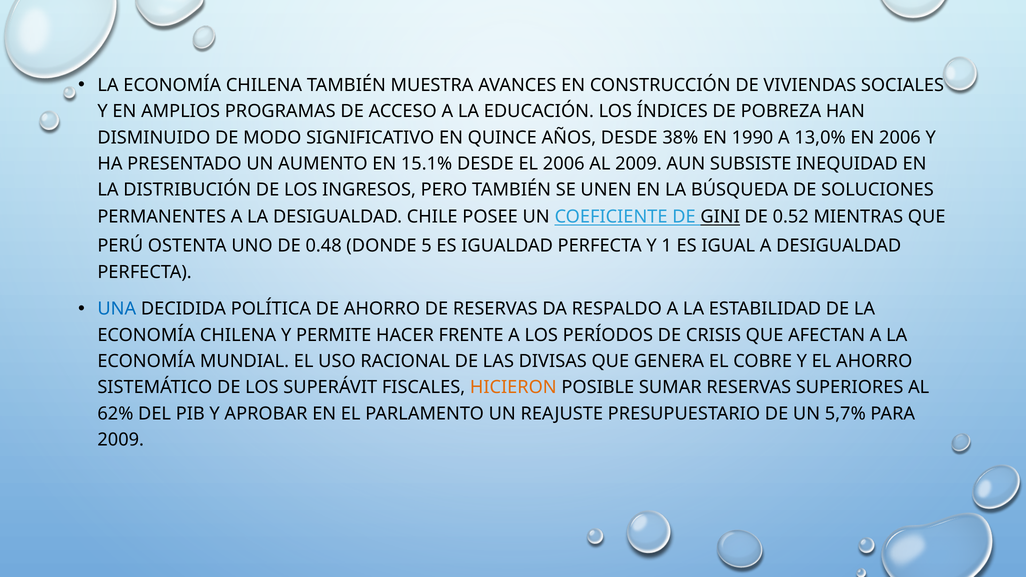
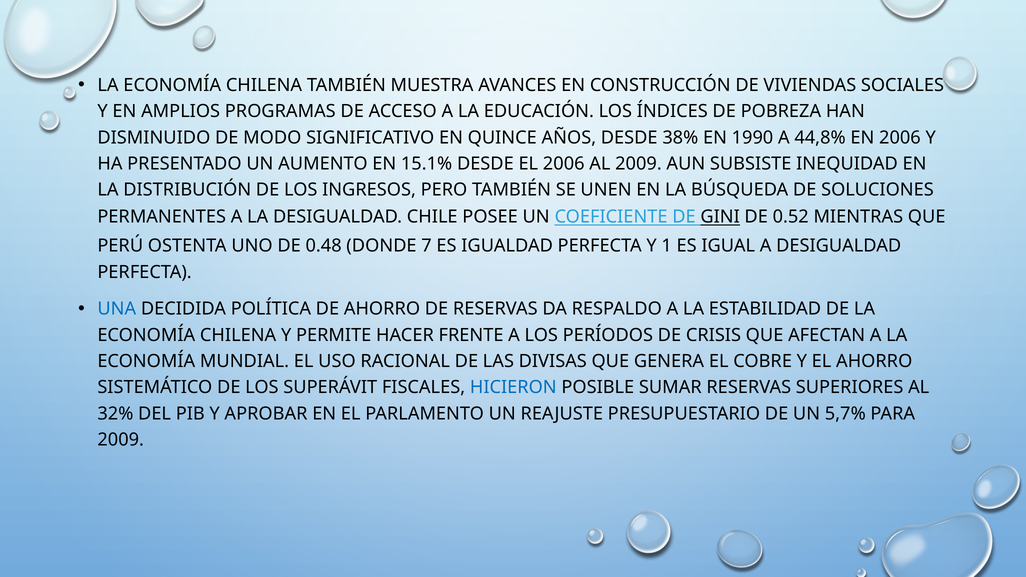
13,0%: 13,0% -> 44,8%
5: 5 -> 7
HICIERON colour: orange -> blue
62%: 62% -> 32%
